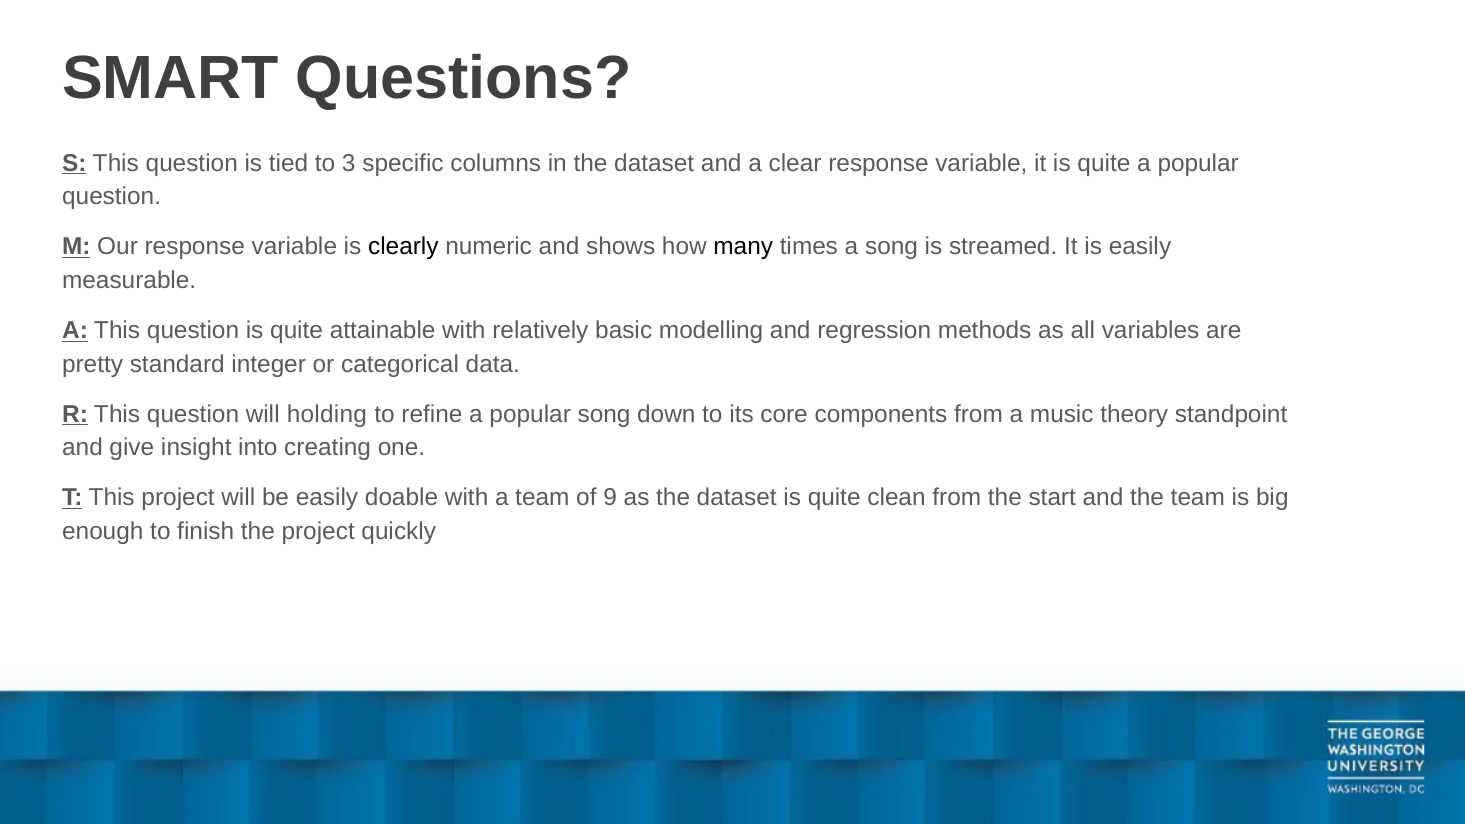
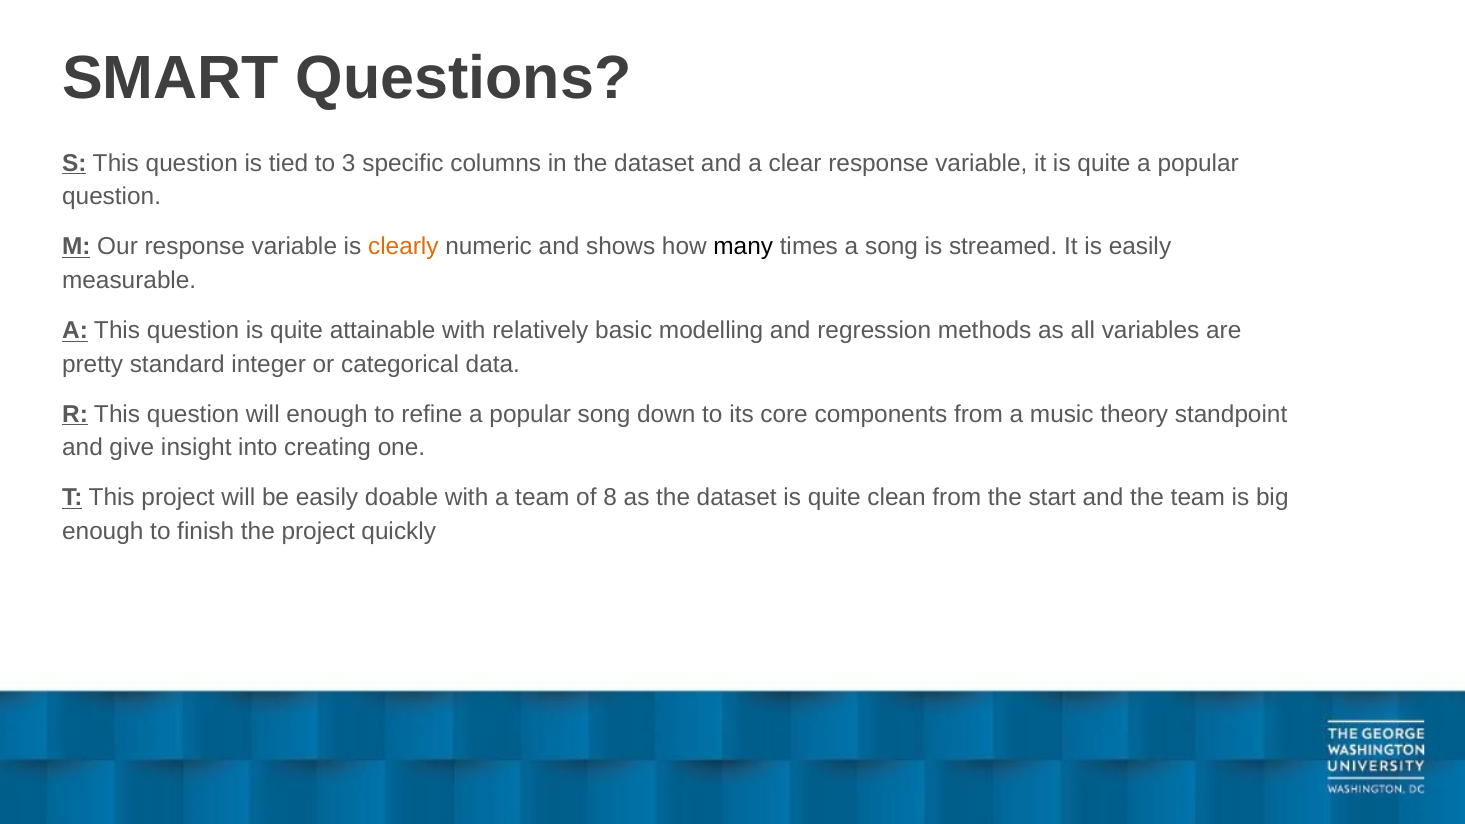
clearly colour: black -> orange
will holding: holding -> enough
9: 9 -> 8
